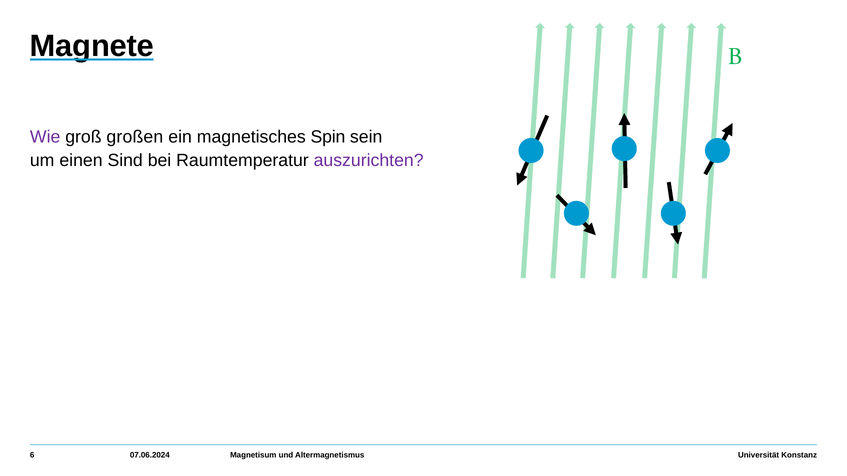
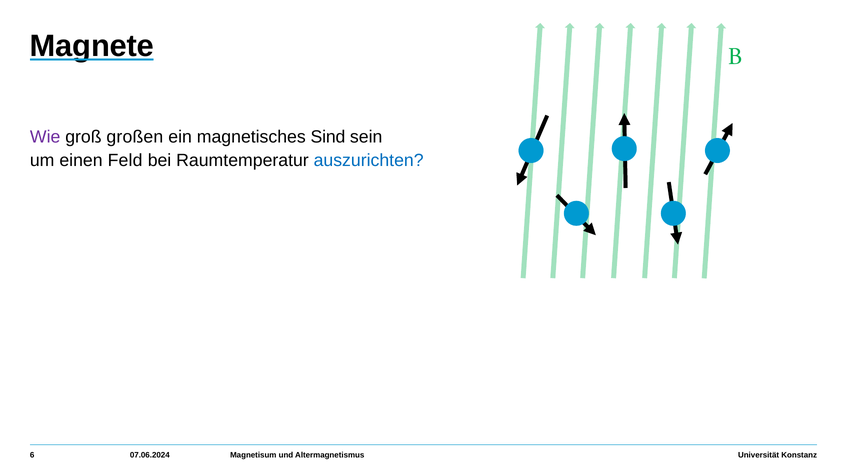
Spin: Spin -> Sind
Sind: Sind -> Feld
auszurichten colour: purple -> blue
